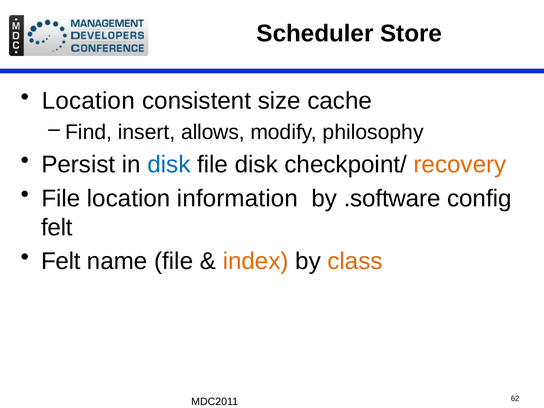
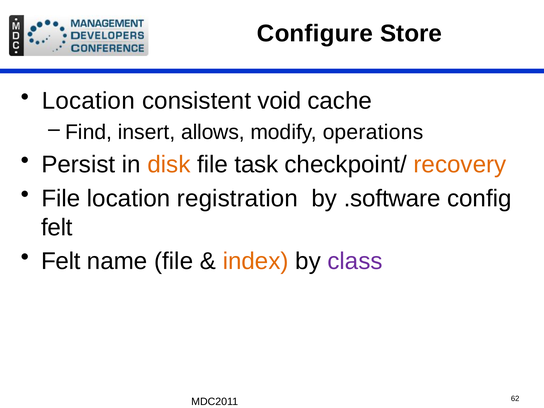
Scheduler: Scheduler -> Configure
size: size -> void
philosophy: philosophy -> operations
disk at (169, 164) colour: blue -> orange
file disk: disk -> task
information: information -> registration
class colour: orange -> purple
